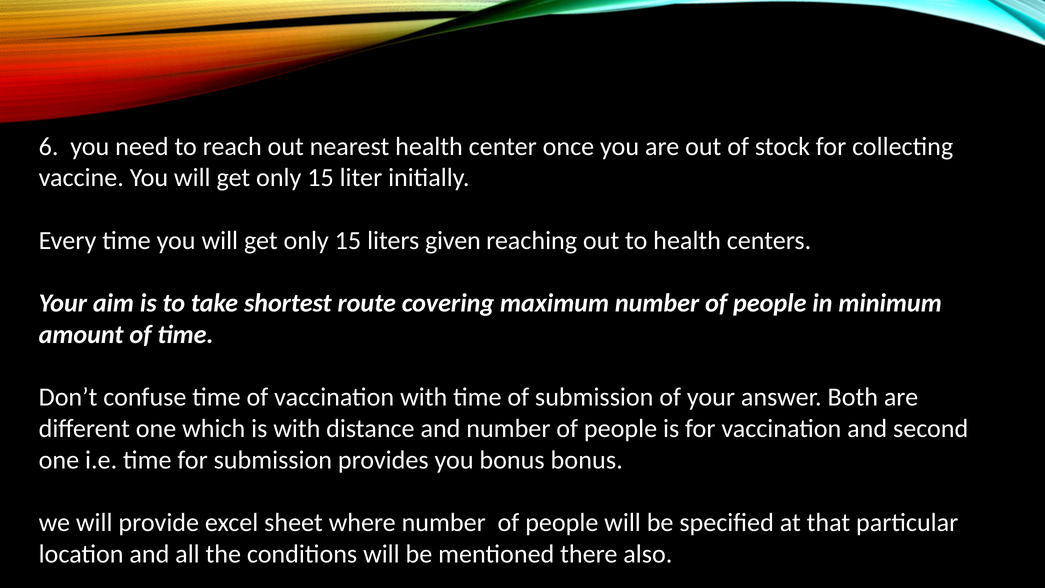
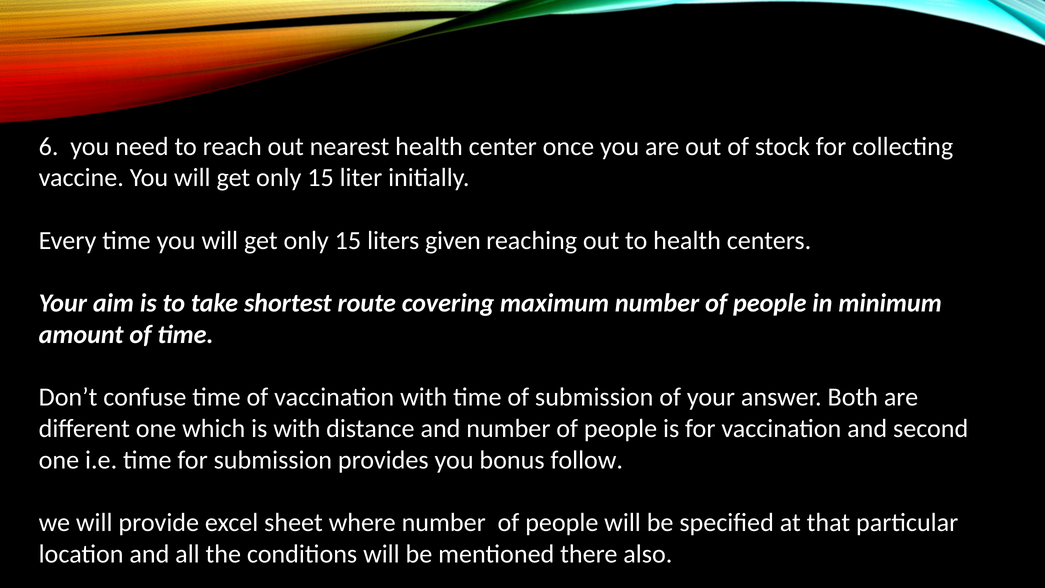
bonus bonus: bonus -> follow
